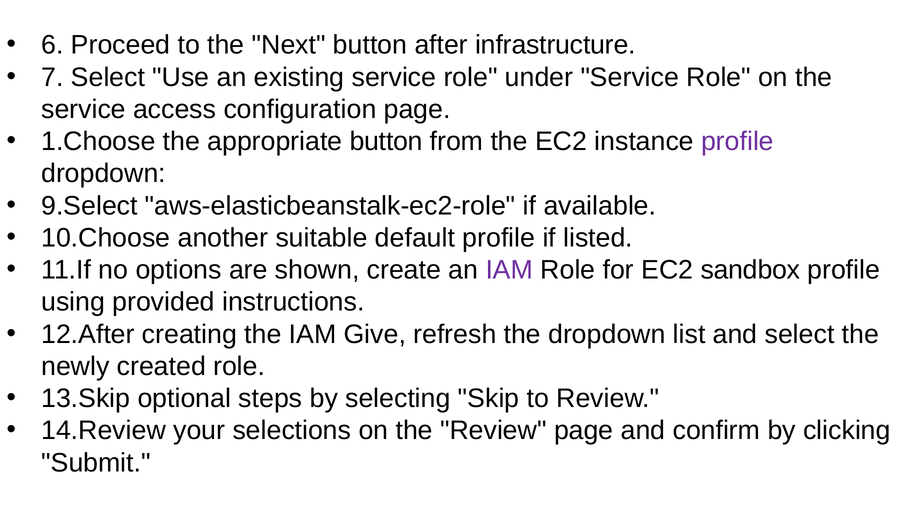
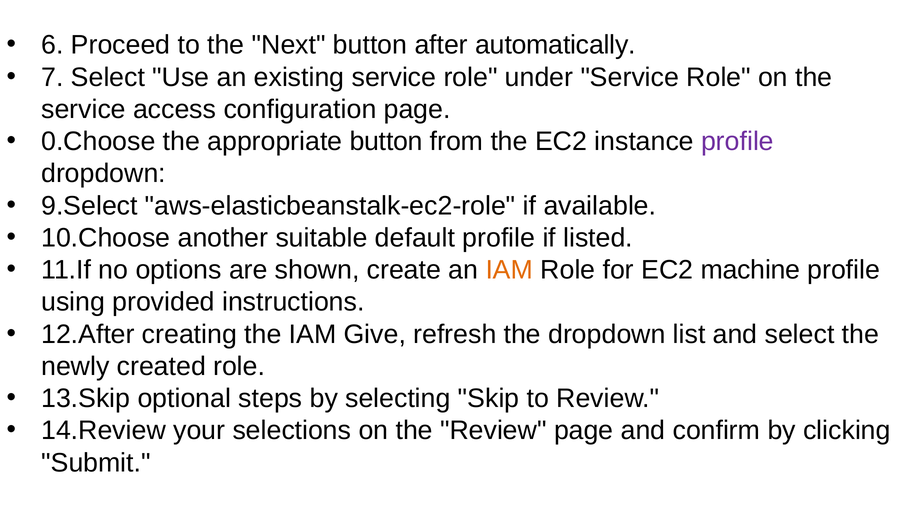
infrastructure: infrastructure -> automatically
1.Choose: 1.Choose -> 0.Choose
IAM at (509, 270) colour: purple -> orange
sandbox: sandbox -> machine
